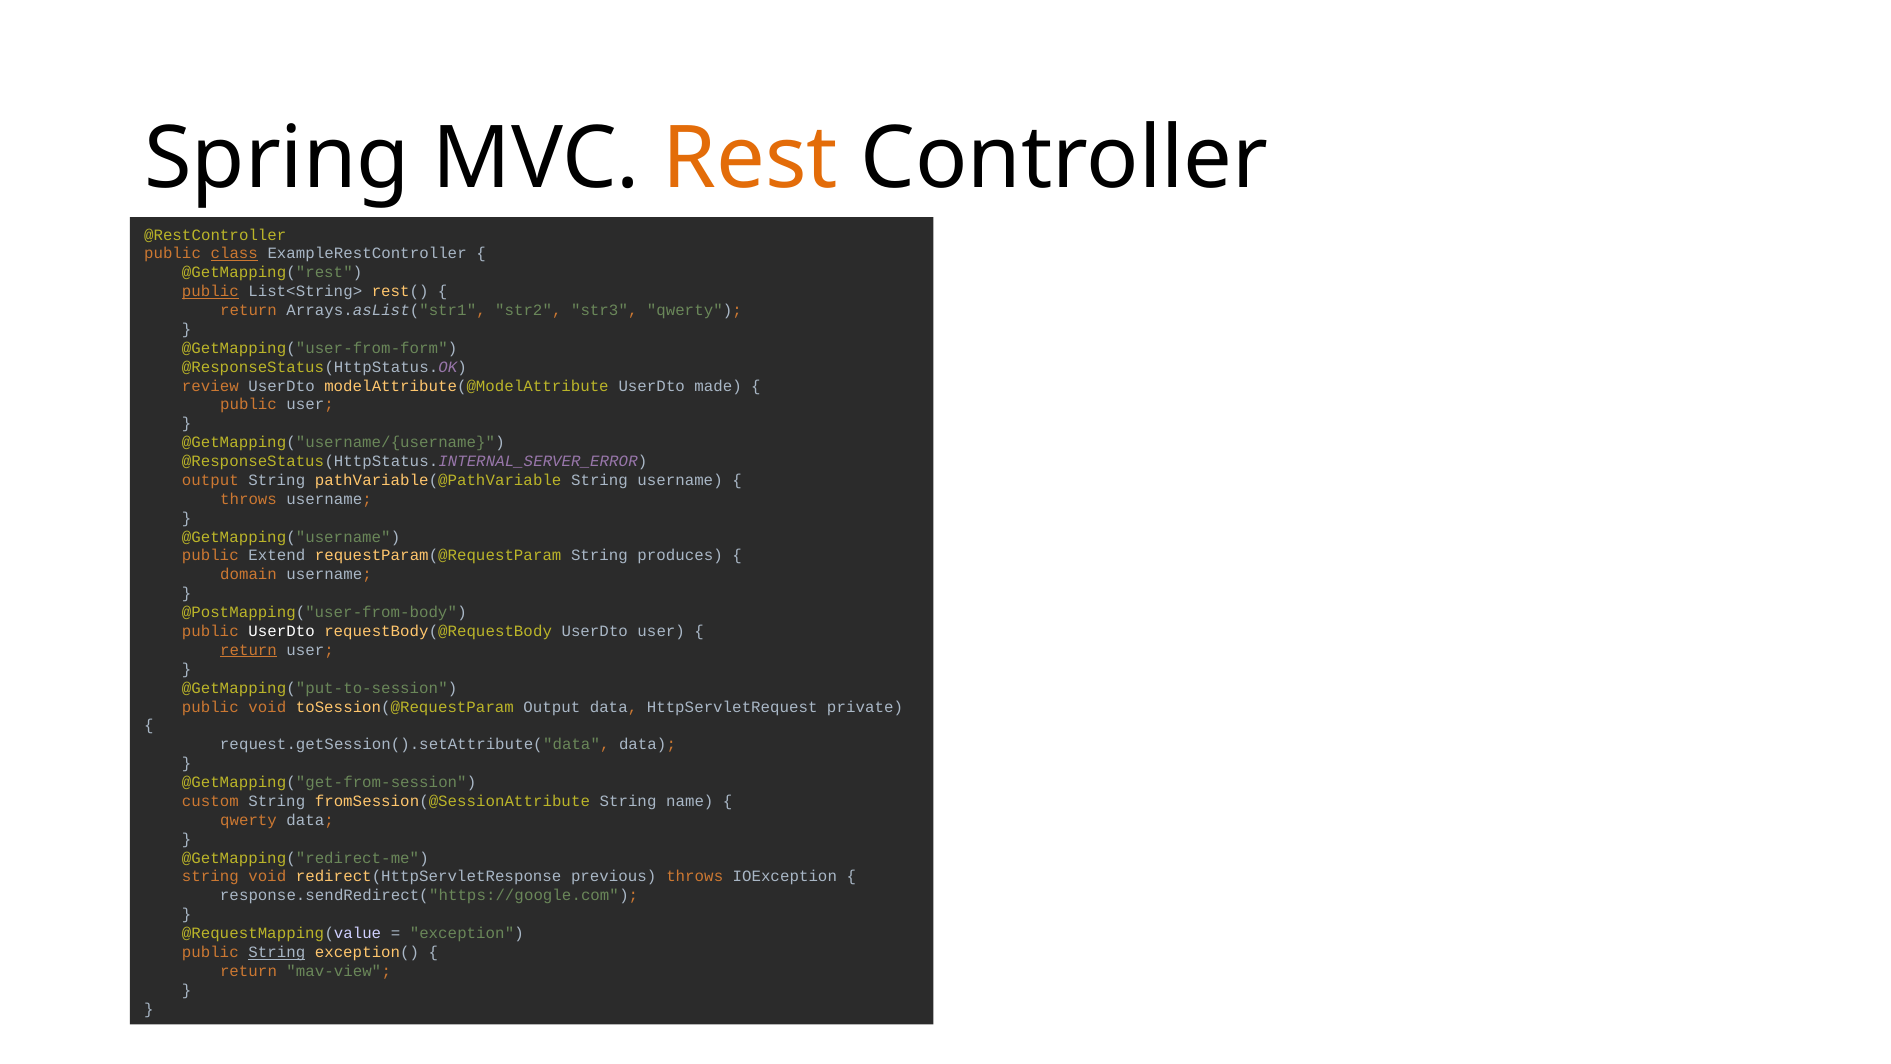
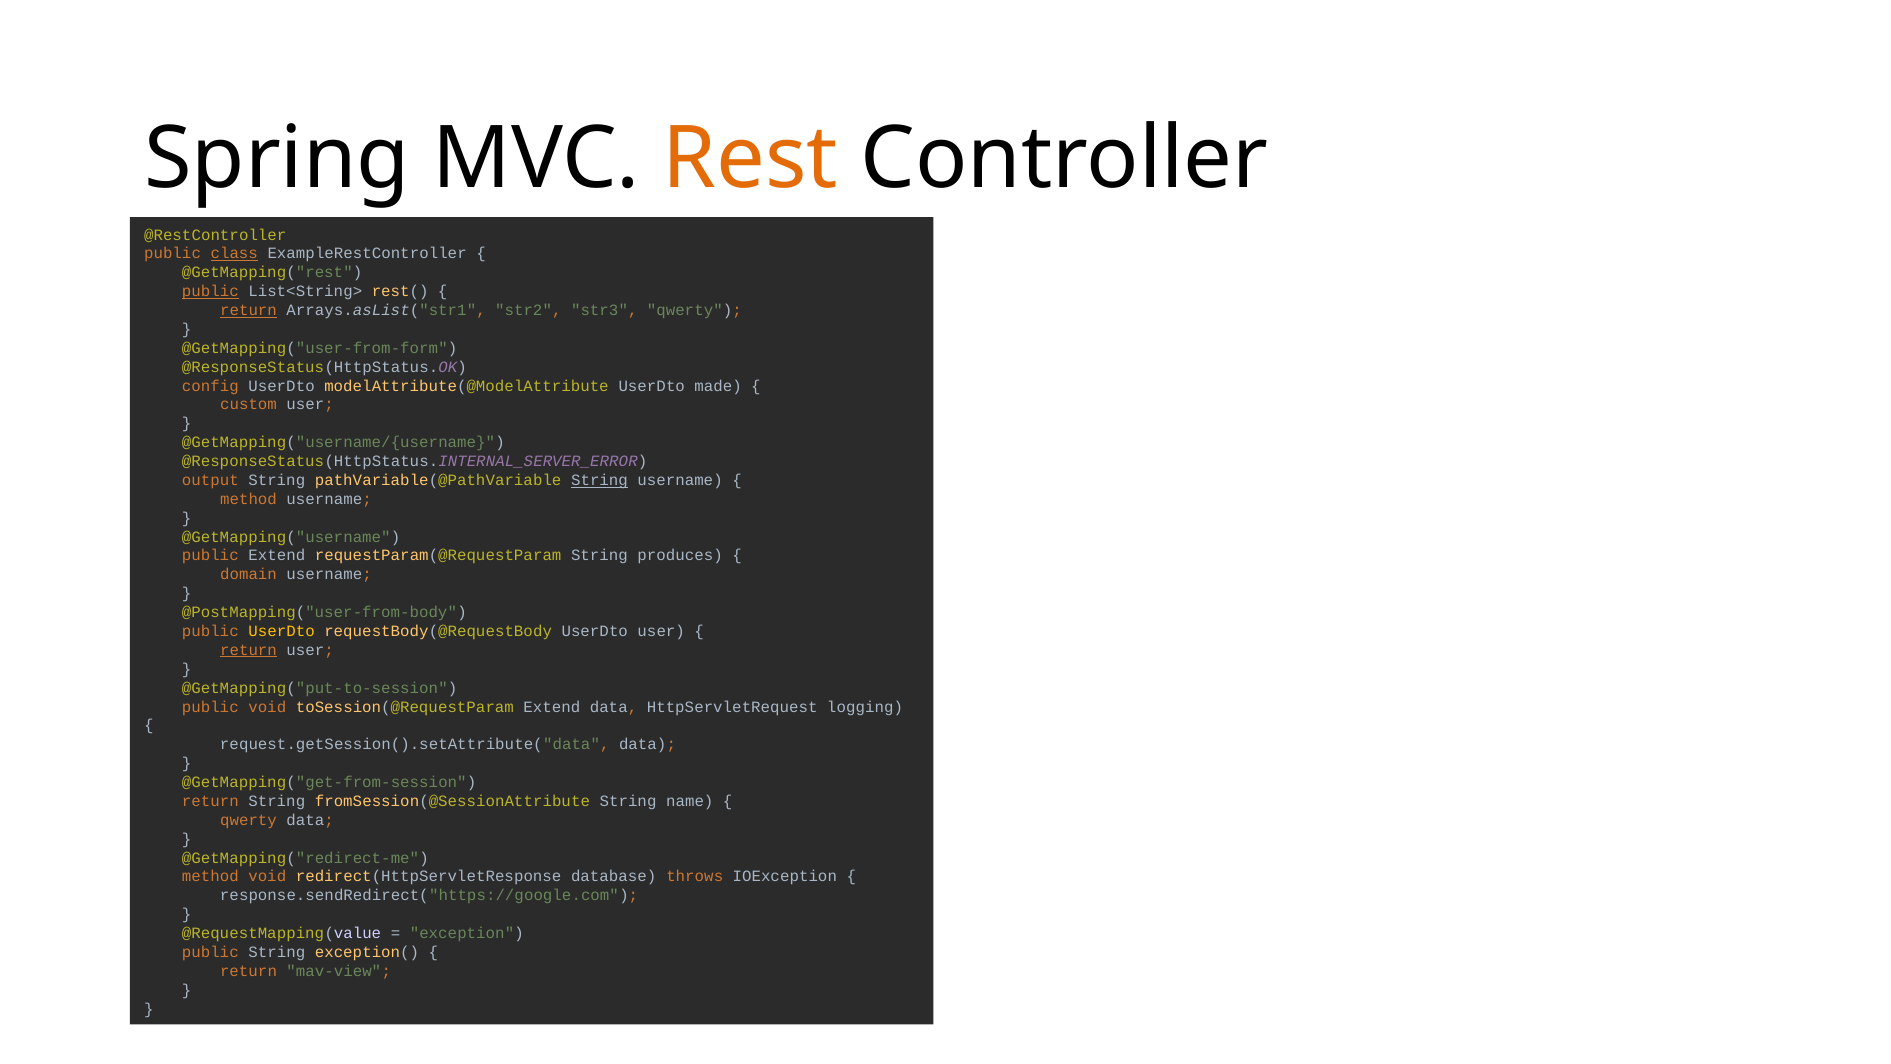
return at (248, 310) underline: none -> present
review: review -> config
public at (248, 405): public -> custom
String at (599, 480) underline: none -> present
throws at (248, 499): throws -> method
UserDto at (282, 631) colour: white -> yellow
toSession(@RequestParam Output: Output -> Extend
private: private -> logging
custom at (210, 801): custom -> return
string at (210, 876): string -> method
previous: previous -> database
String at (277, 952) underline: present -> none
